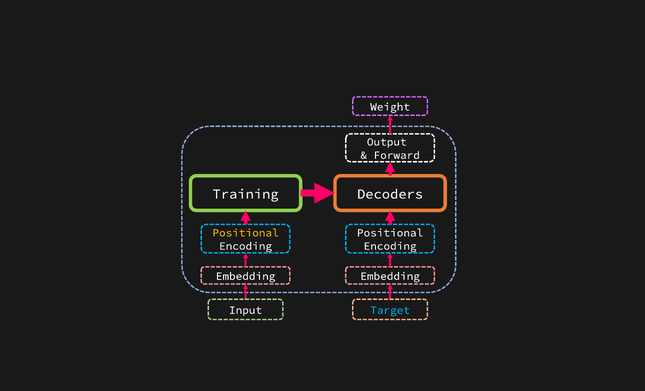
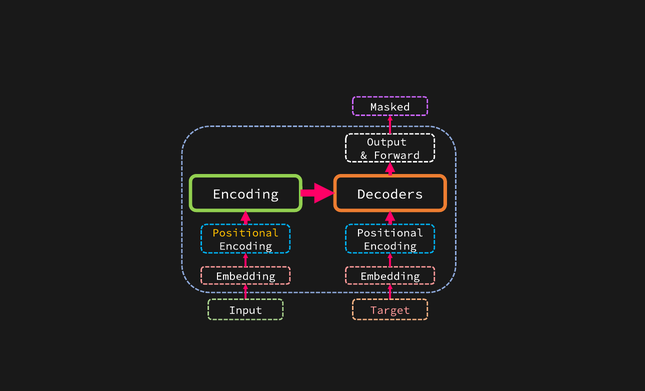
Weight: Weight -> Masked
Training at (246, 194): Training -> Encoding
Target colour: light blue -> pink
